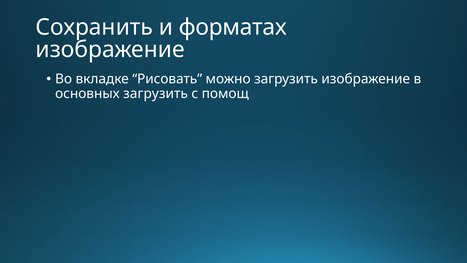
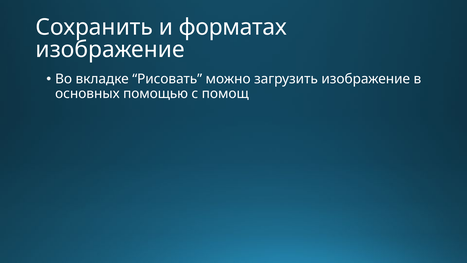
основных загрузить: загрузить -> помощью
